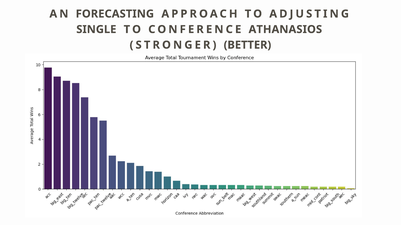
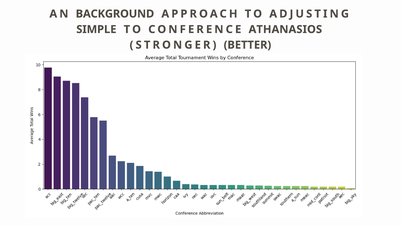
FORECASTING: FORECASTING -> BACKGROUND
SINGLE: SINGLE -> SIMPLE
